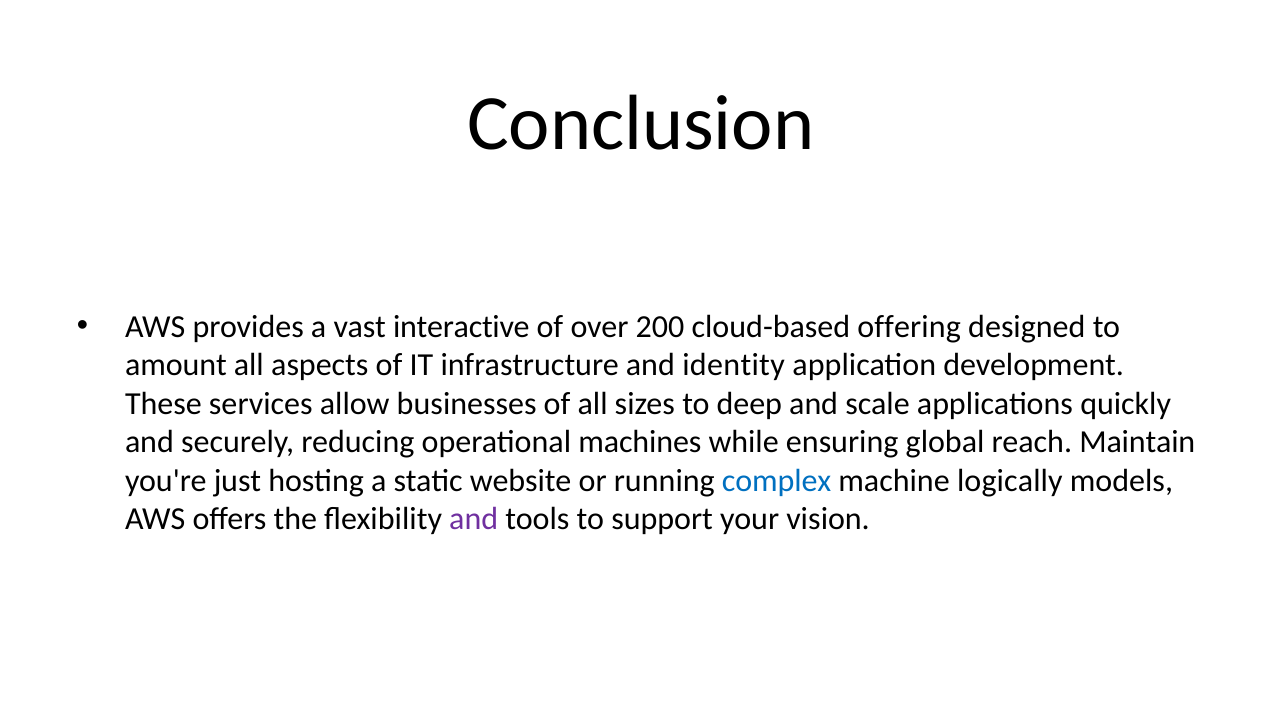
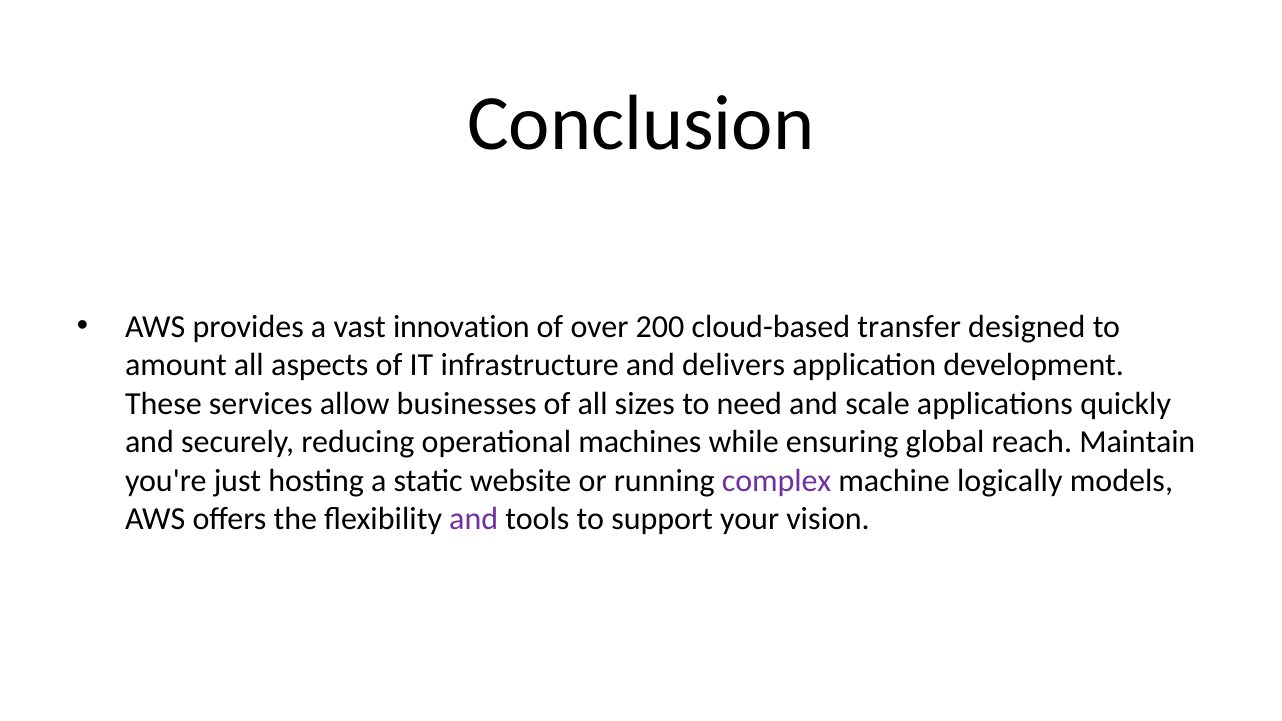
interactive: interactive -> innovation
offering: offering -> transfer
identity: identity -> delivers
deep: deep -> need
complex colour: blue -> purple
